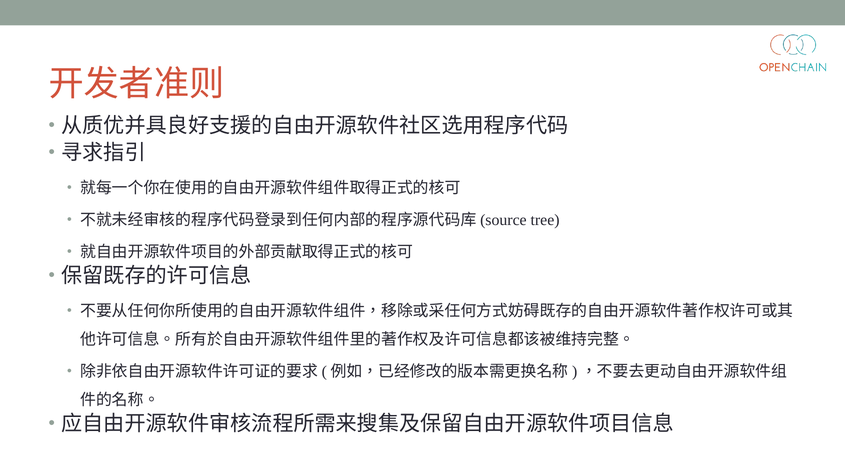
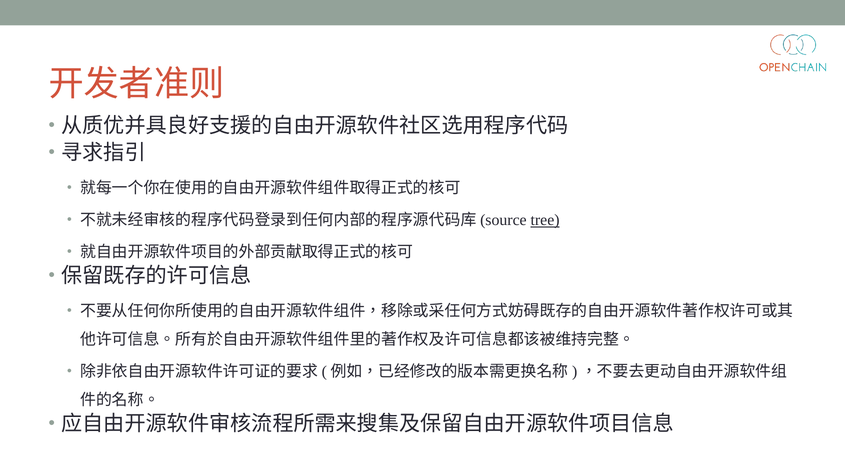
tree underline: none -> present
